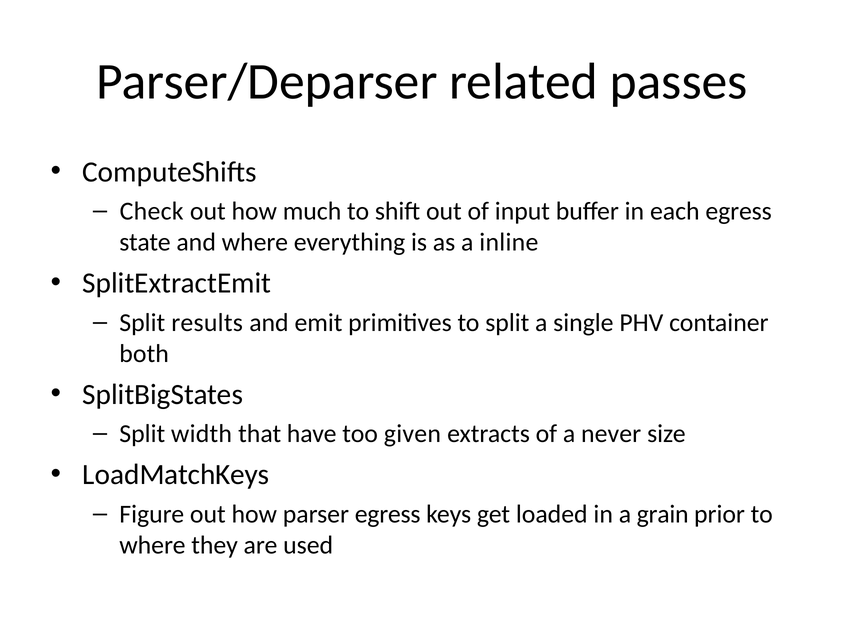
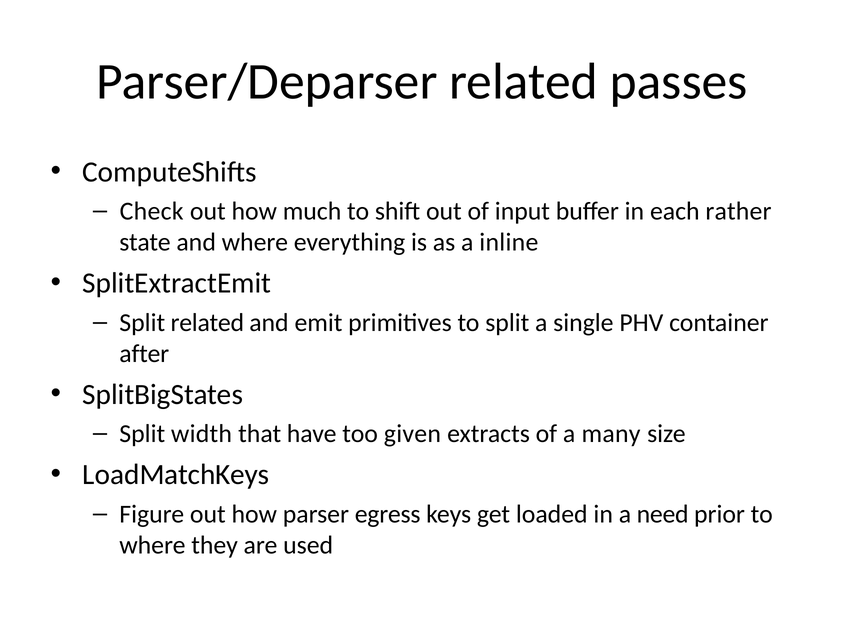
each egress: egress -> rather
Split results: results -> related
both: both -> after
never: never -> many
grain: grain -> need
